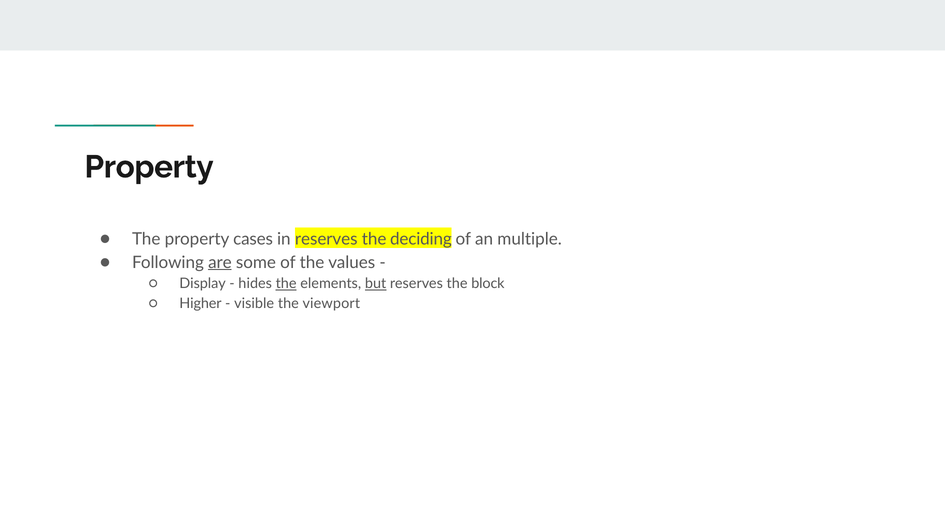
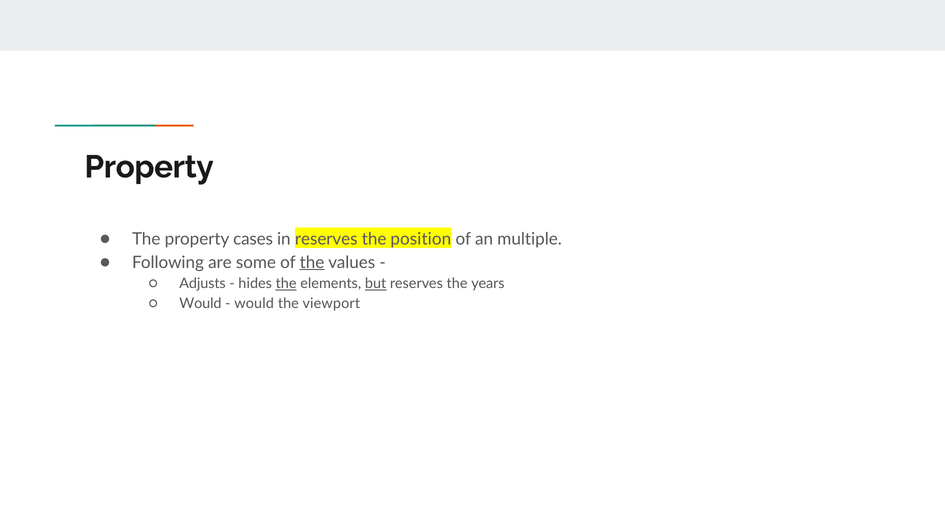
deciding: deciding -> position
are underline: present -> none
the at (312, 262) underline: none -> present
Display: Display -> Adjusts
block: block -> years
Higher at (200, 303): Higher -> Would
visible at (254, 303): visible -> would
